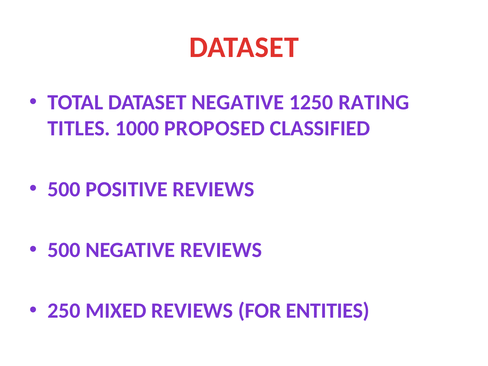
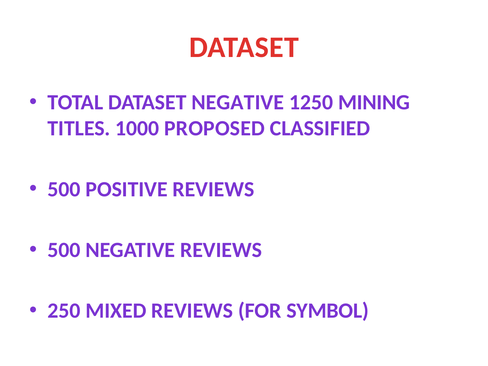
RATING: RATING -> MINING
ENTITIES: ENTITIES -> SYMBOL
